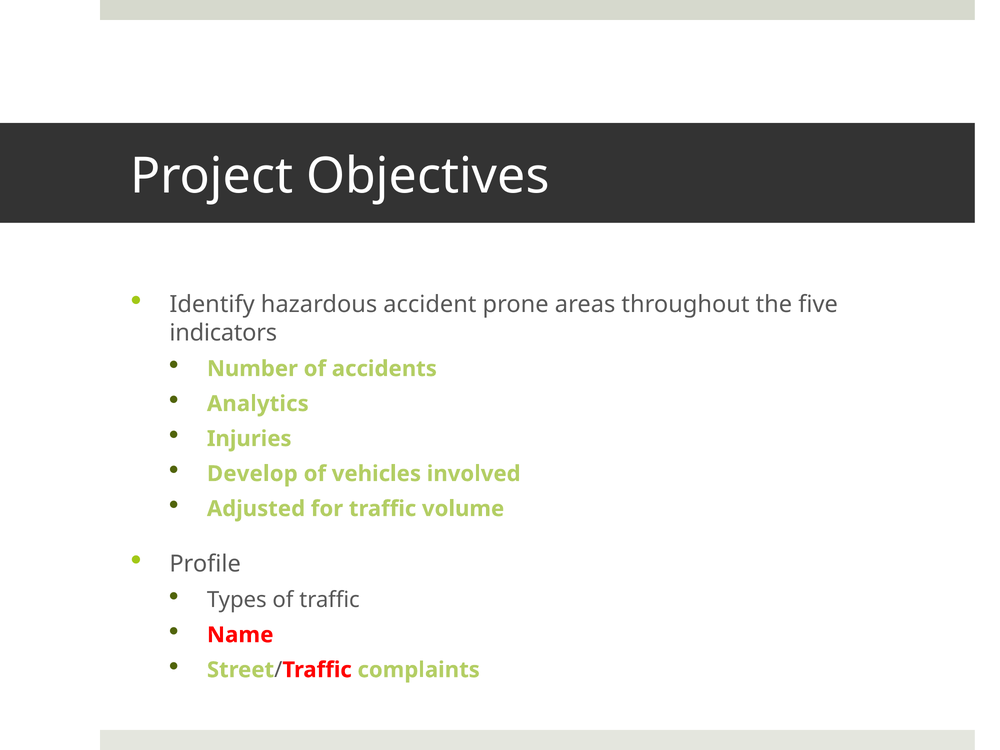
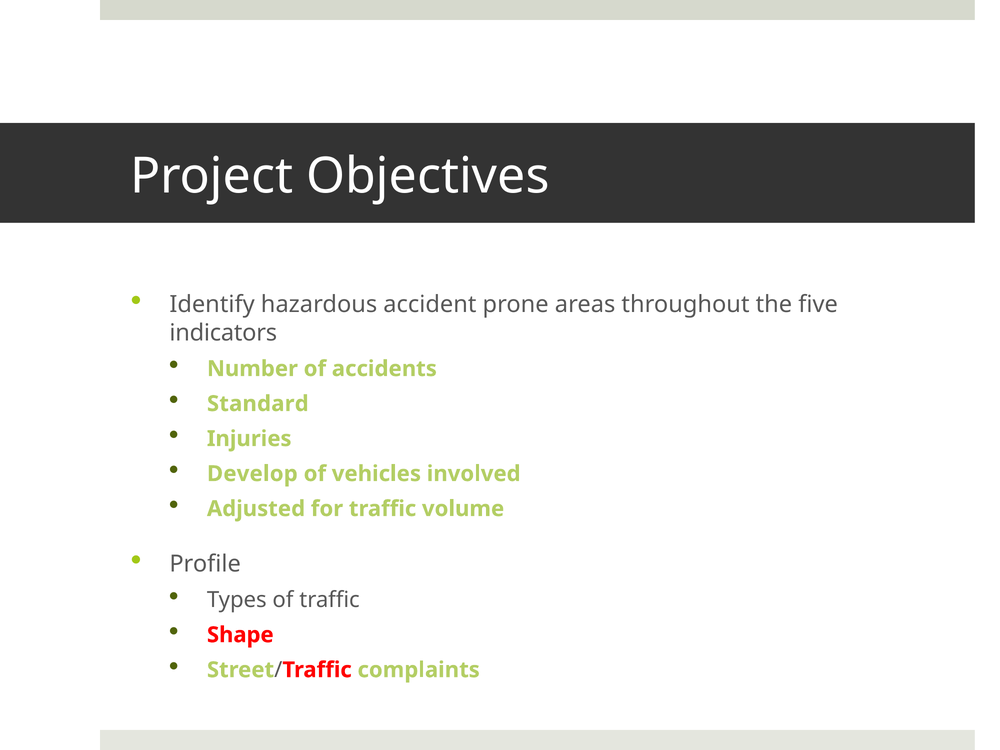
Analytics: Analytics -> Standard
Name: Name -> Shape
